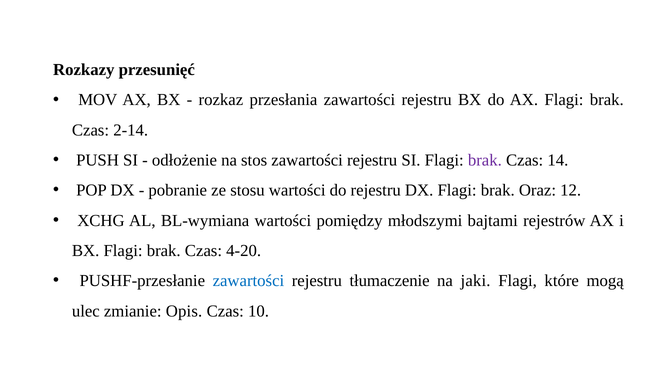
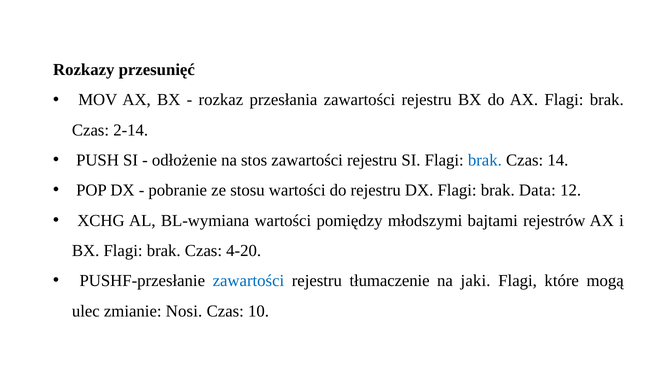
brak at (485, 160) colour: purple -> blue
Oraz: Oraz -> Data
Opis: Opis -> Nosi
